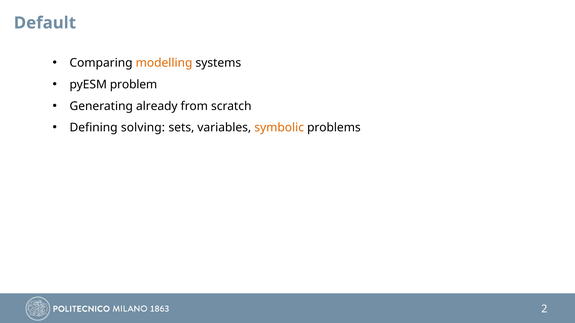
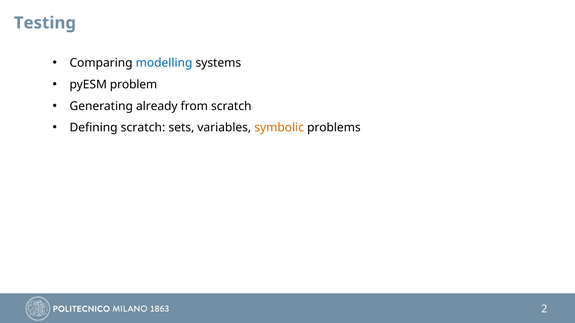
Default: Default -> Testing
modelling colour: orange -> blue
Defining solving: solving -> scratch
